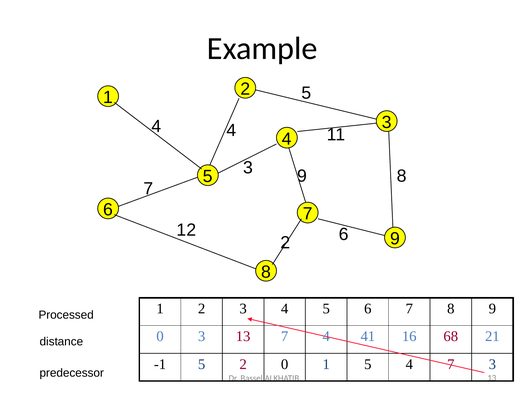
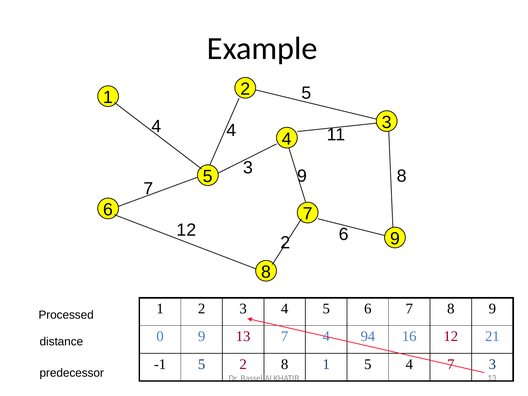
0 3: 3 -> 9
41: 41 -> 94
16 68: 68 -> 12
2 0: 0 -> 8
